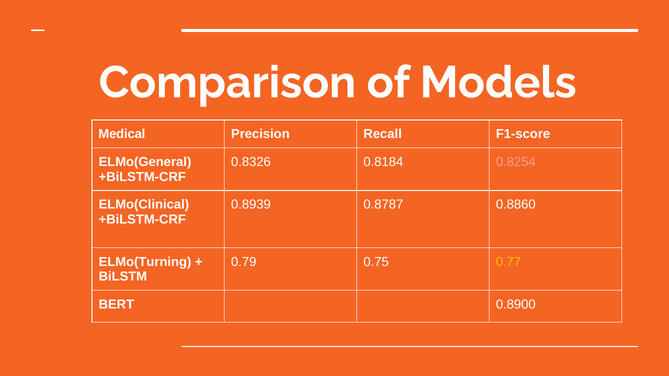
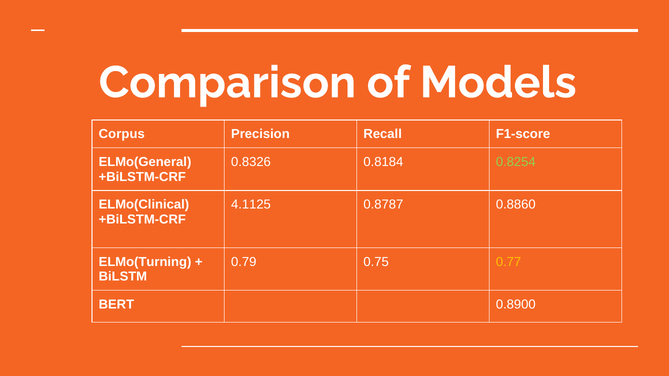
Medical: Medical -> Corpus
0.8254 colour: pink -> light green
0.8939: 0.8939 -> 4.1125
